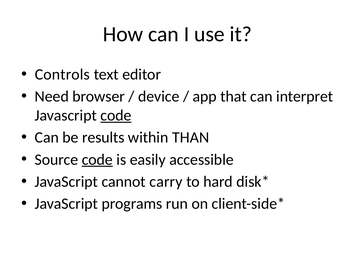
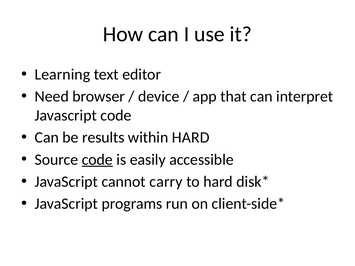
Controls: Controls -> Learning
code at (116, 116) underline: present -> none
within THAN: THAN -> HARD
